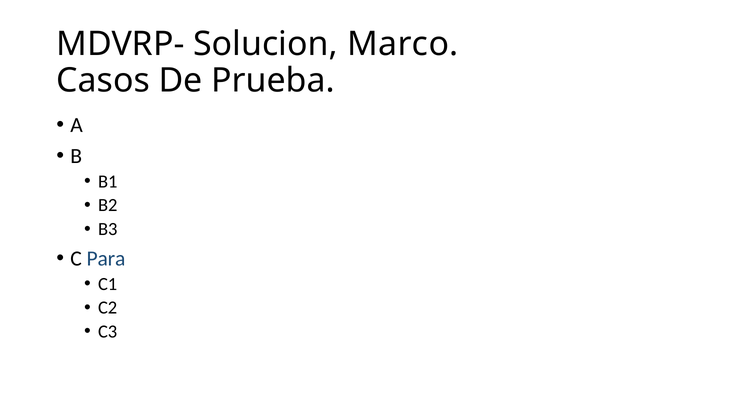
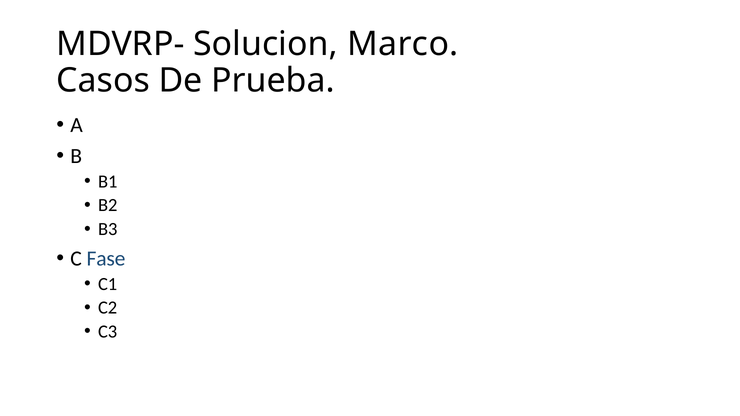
Para: Para -> Fase
